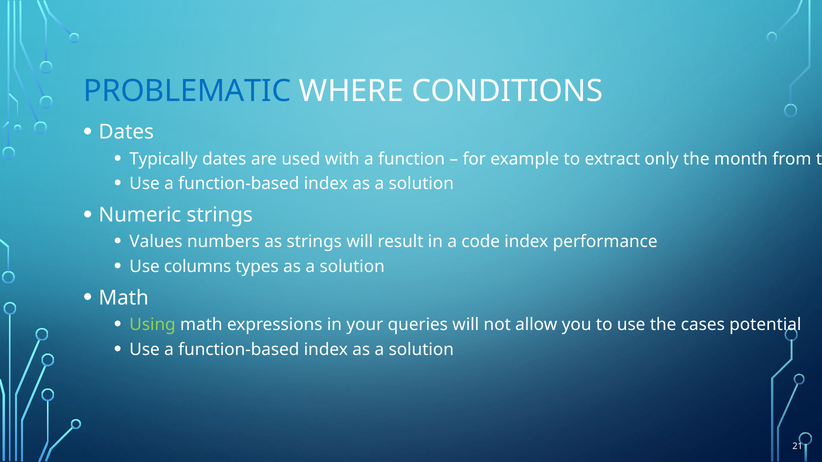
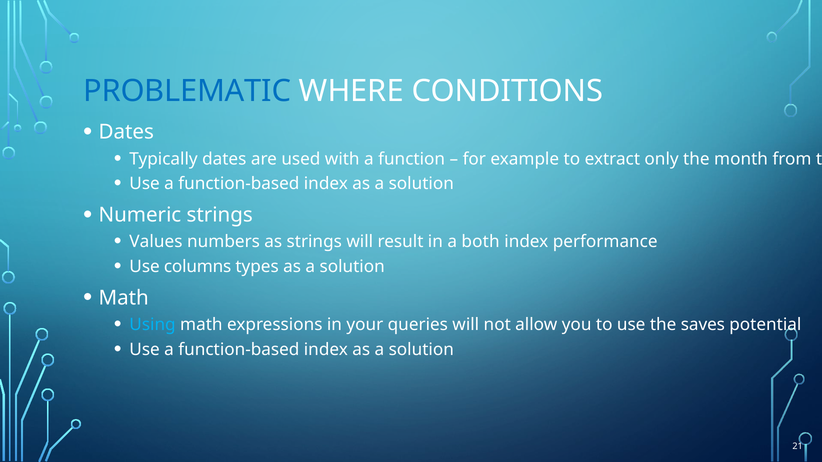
code: code -> both
Using colour: light green -> light blue
cases: cases -> saves
